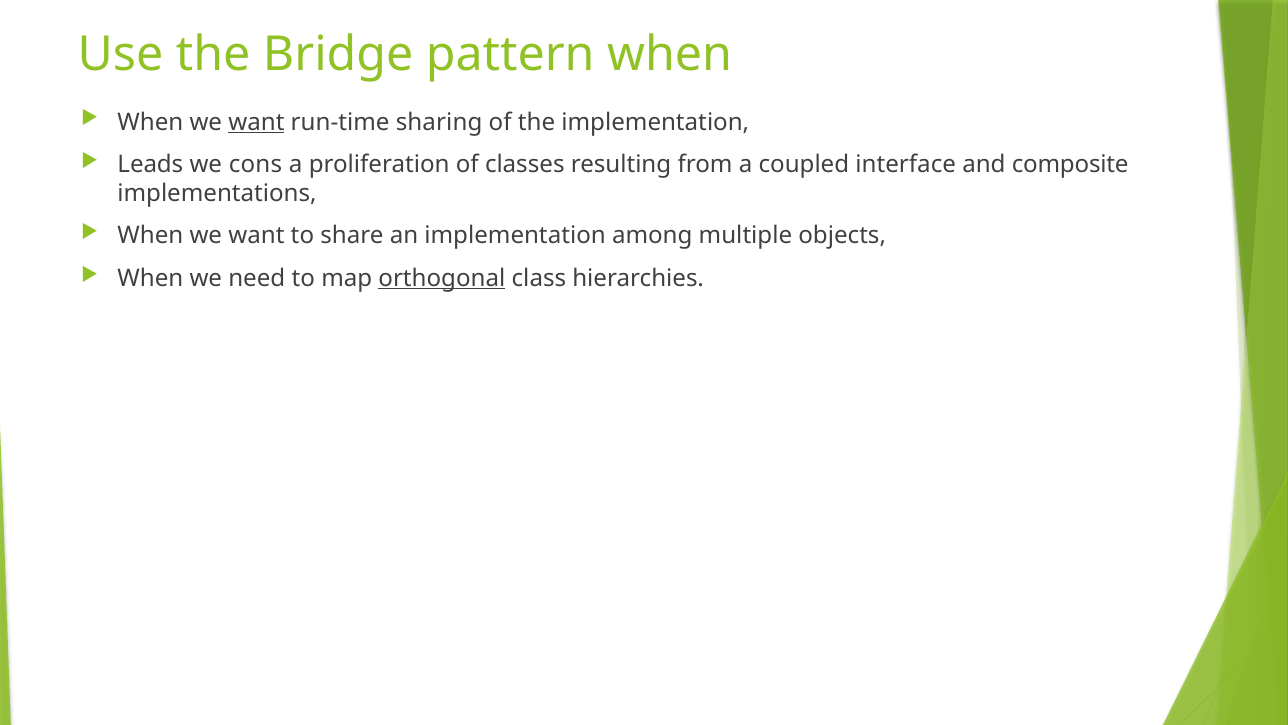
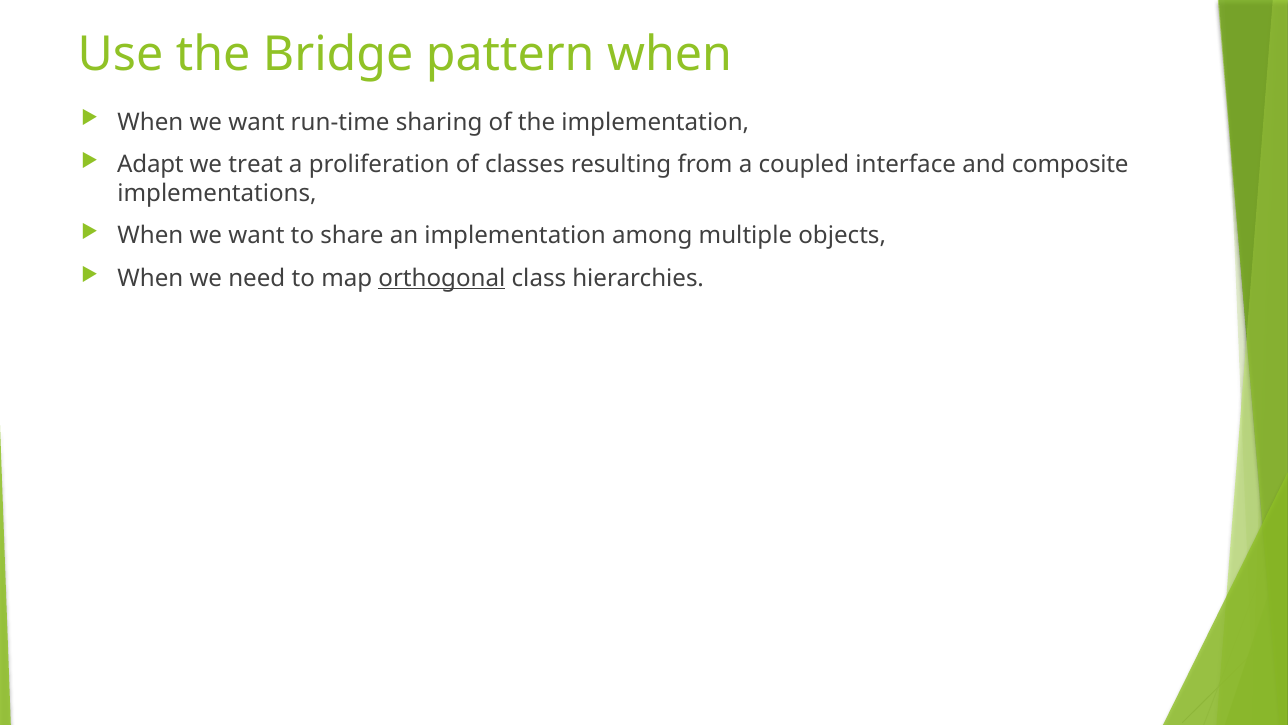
want at (256, 122) underline: present -> none
Leads: Leads -> Adapt
cons: cons -> treat
